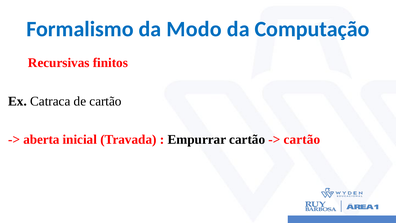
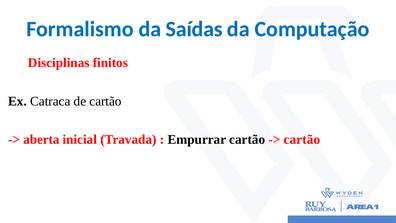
Modo: Modo -> Saídas
Recursivas: Recursivas -> Disciplinas
